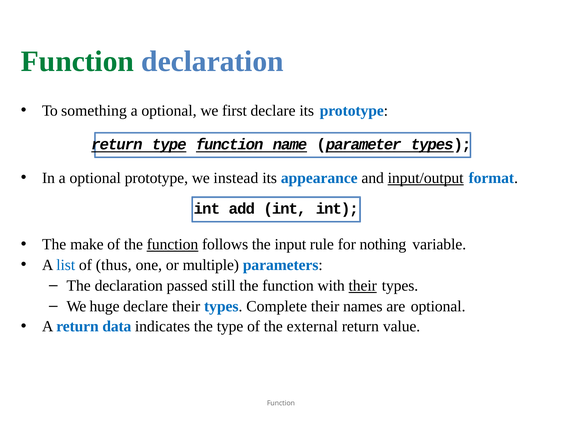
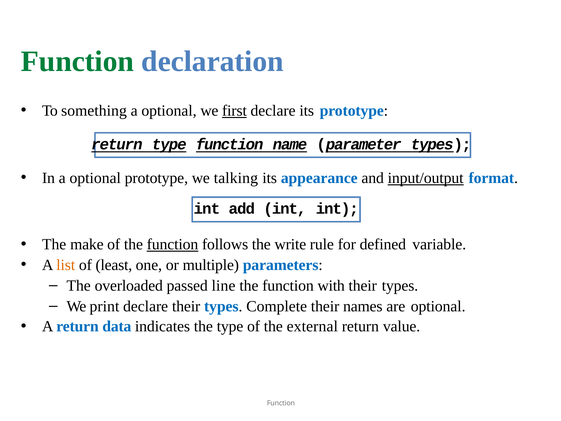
first underline: none -> present
instead: instead -> talking
input: input -> write
nothing: nothing -> defined
list colour: blue -> orange
thus: thus -> least
The declaration: declaration -> overloaded
still: still -> line
their at (363, 285) underline: present -> none
huge: huge -> print
